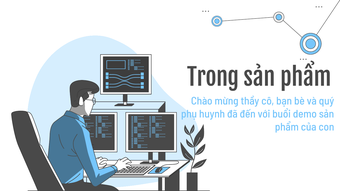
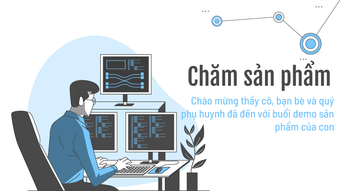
Trong: Trong -> Chăm
